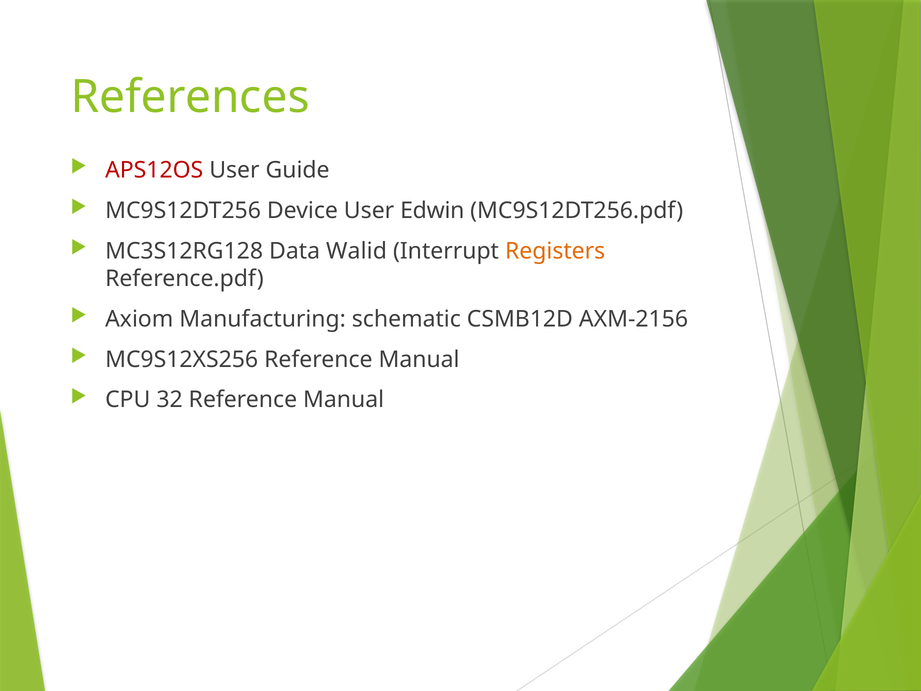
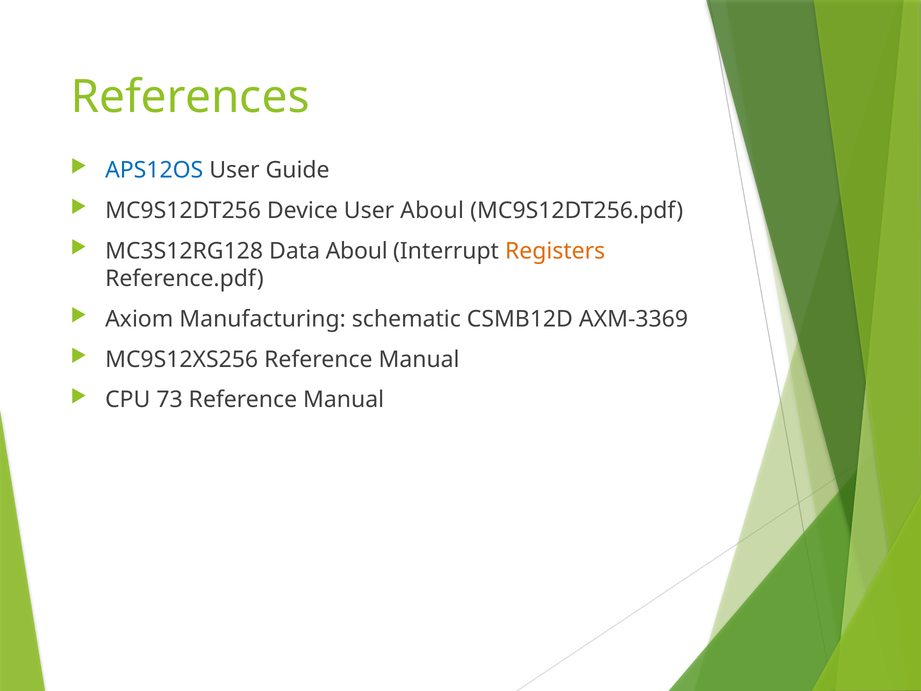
APS12OS colour: red -> blue
User Edwin: Edwin -> Aboul
Data Walid: Walid -> Aboul
AXM-2156: AXM-2156 -> AXM-3369
32: 32 -> 73
